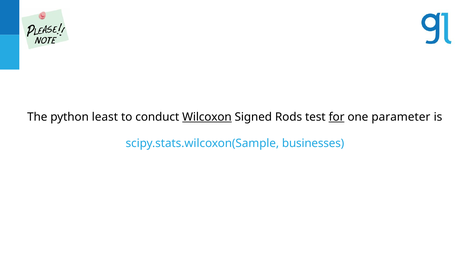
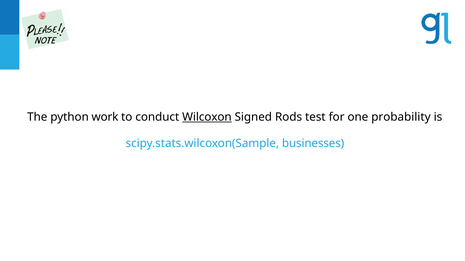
least: least -> work
for underline: present -> none
parameter: parameter -> probability
